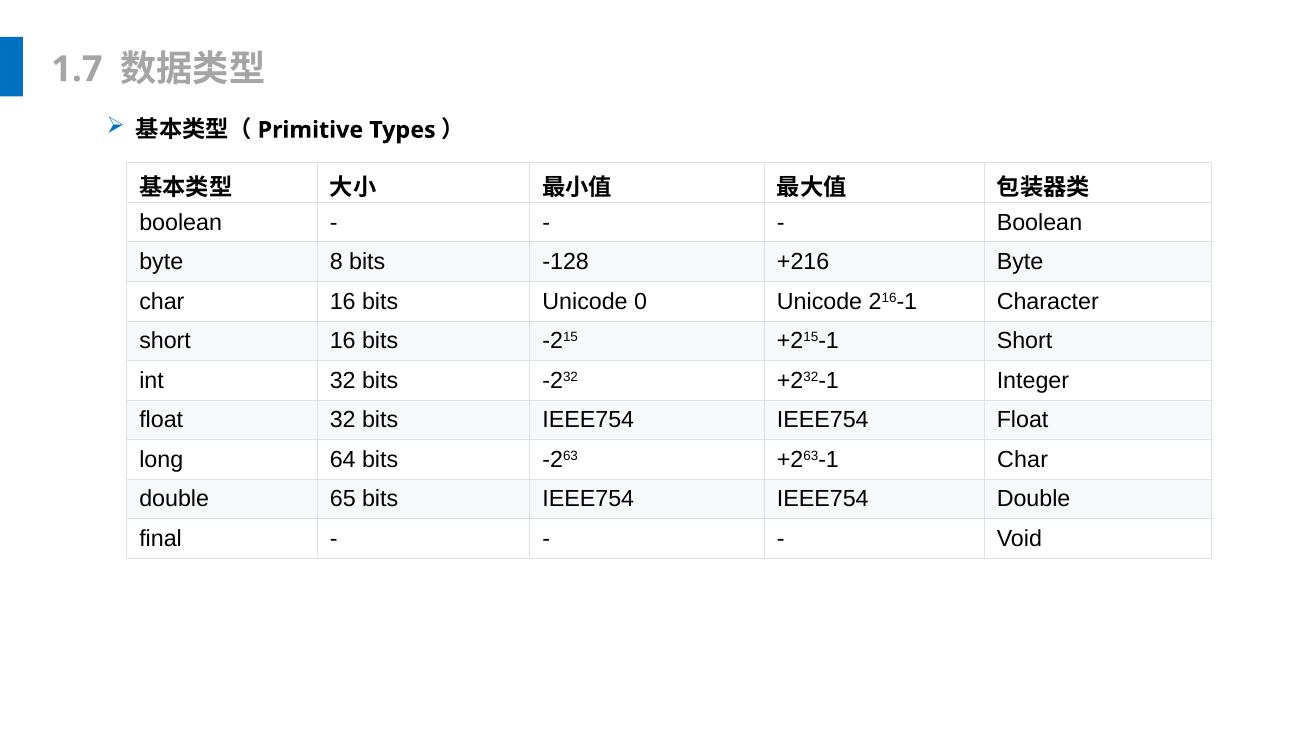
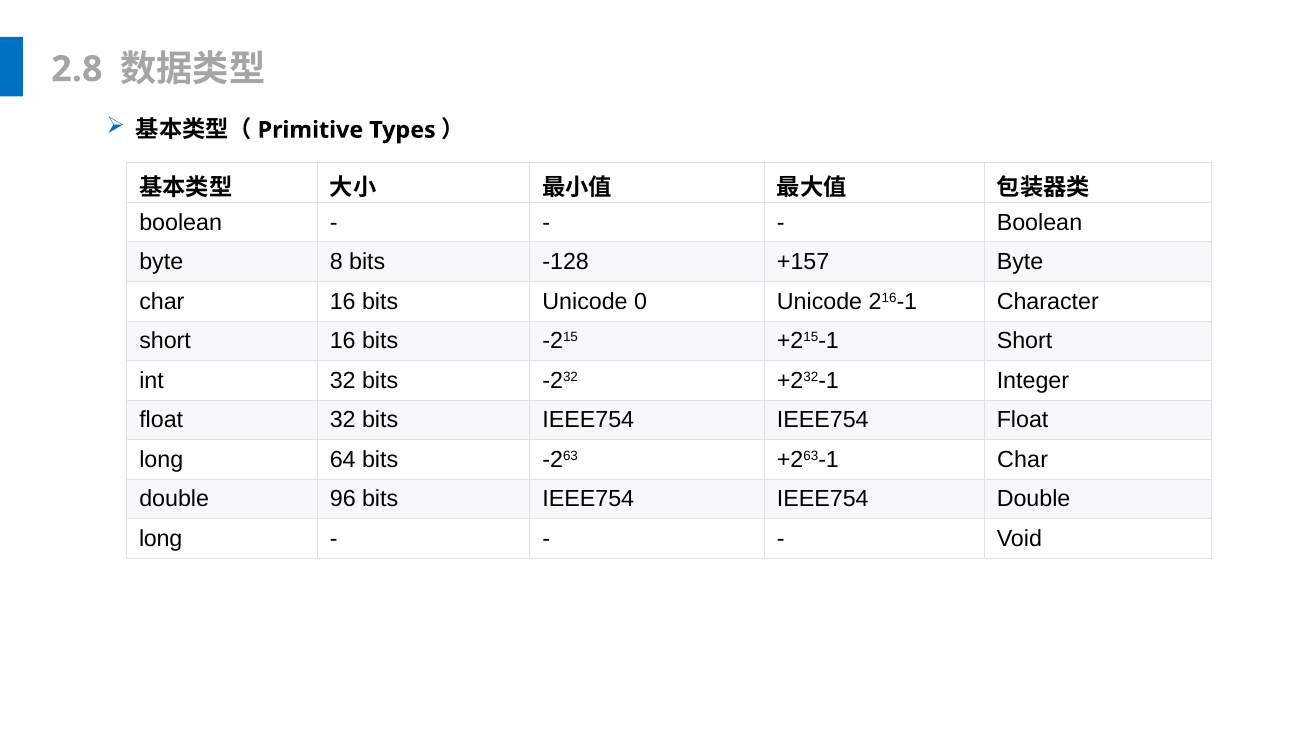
1.7: 1.7 -> 2.8
+216: +216 -> +157
65: 65 -> 96
final at (161, 539): final -> long
